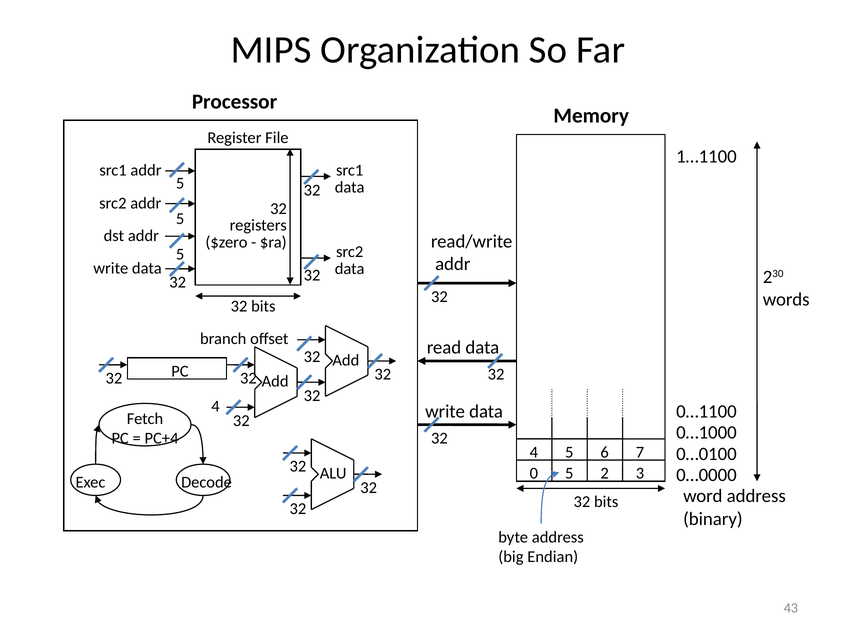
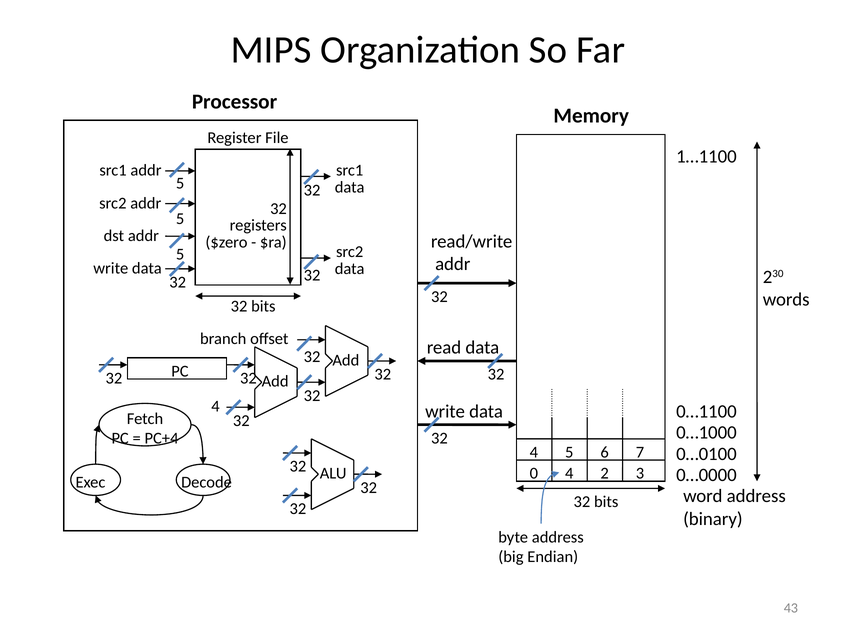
0 5: 5 -> 4
